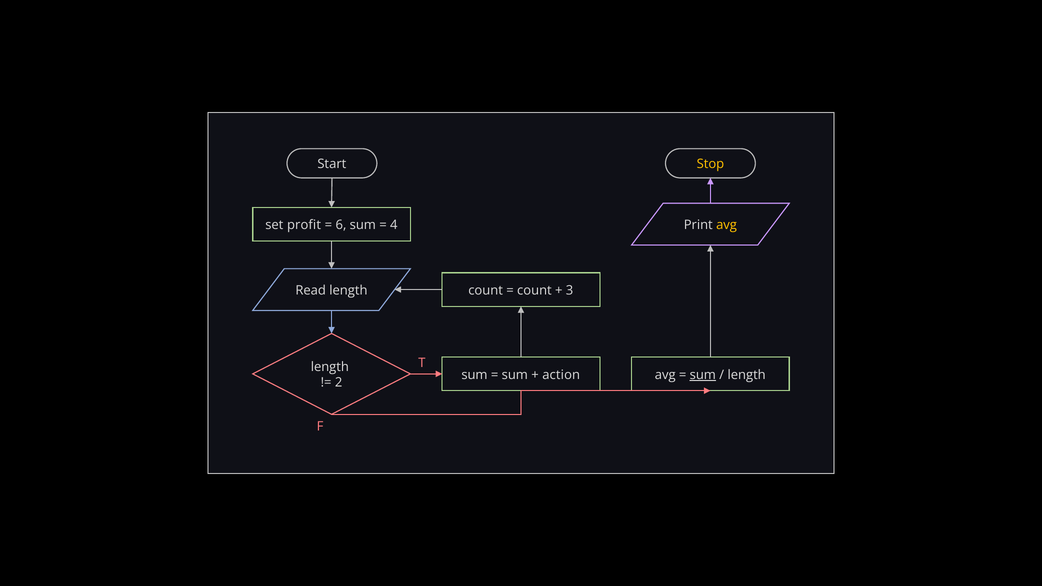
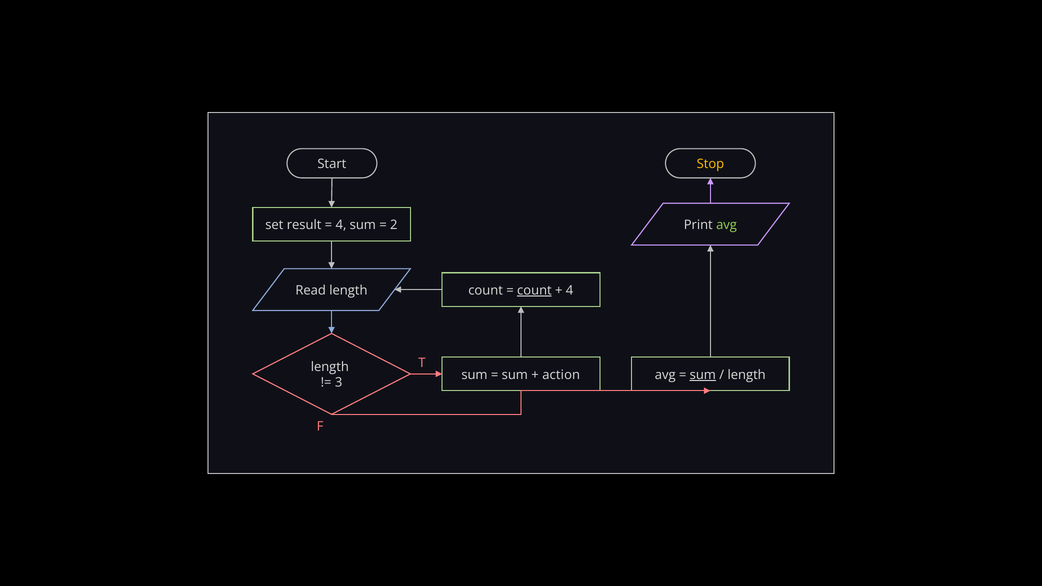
avg at (727, 225) colour: yellow -> light green
profit: profit -> result
6 at (341, 225): 6 -> 4
4: 4 -> 2
count at (534, 290) underline: none -> present
3 at (570, 290): 3 -> 4
2: 2 -> 3
